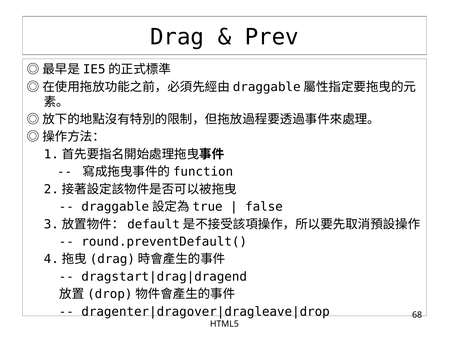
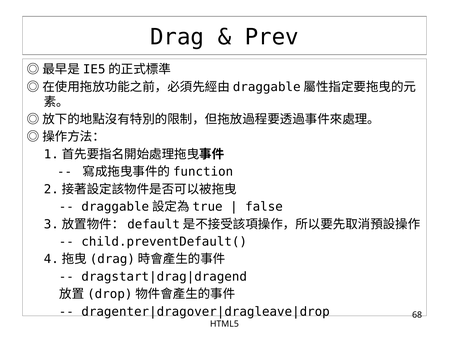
round.preventDefault(: round.preventDefault( -> child.preventDefault(
